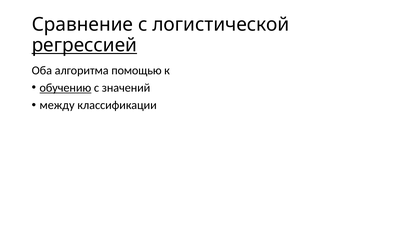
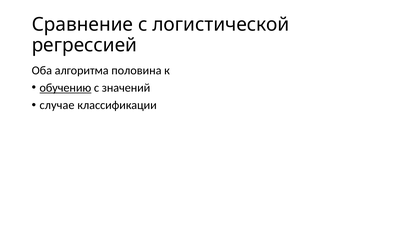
регрессией underline: present -> none
помощью: помощью -> половина
между: между -> случае
